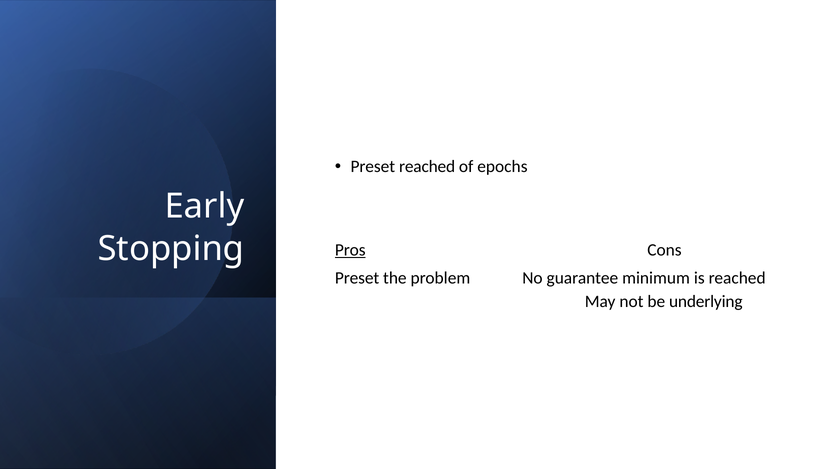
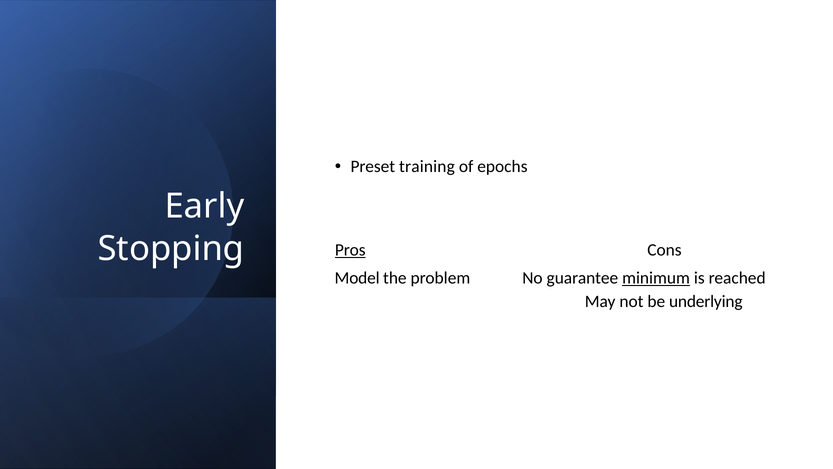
Preset reached: reached -> training
Preset at (357, 278): Preset -> Model
minimum underline: none -> present
